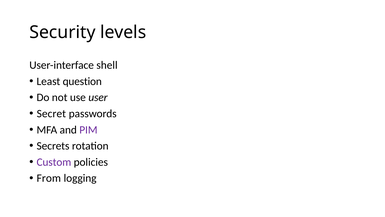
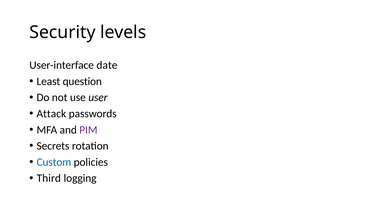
shell: shell -> date
Secret: Secret -> Attack
Custom colour: purple -> blue
From: From -> Third
